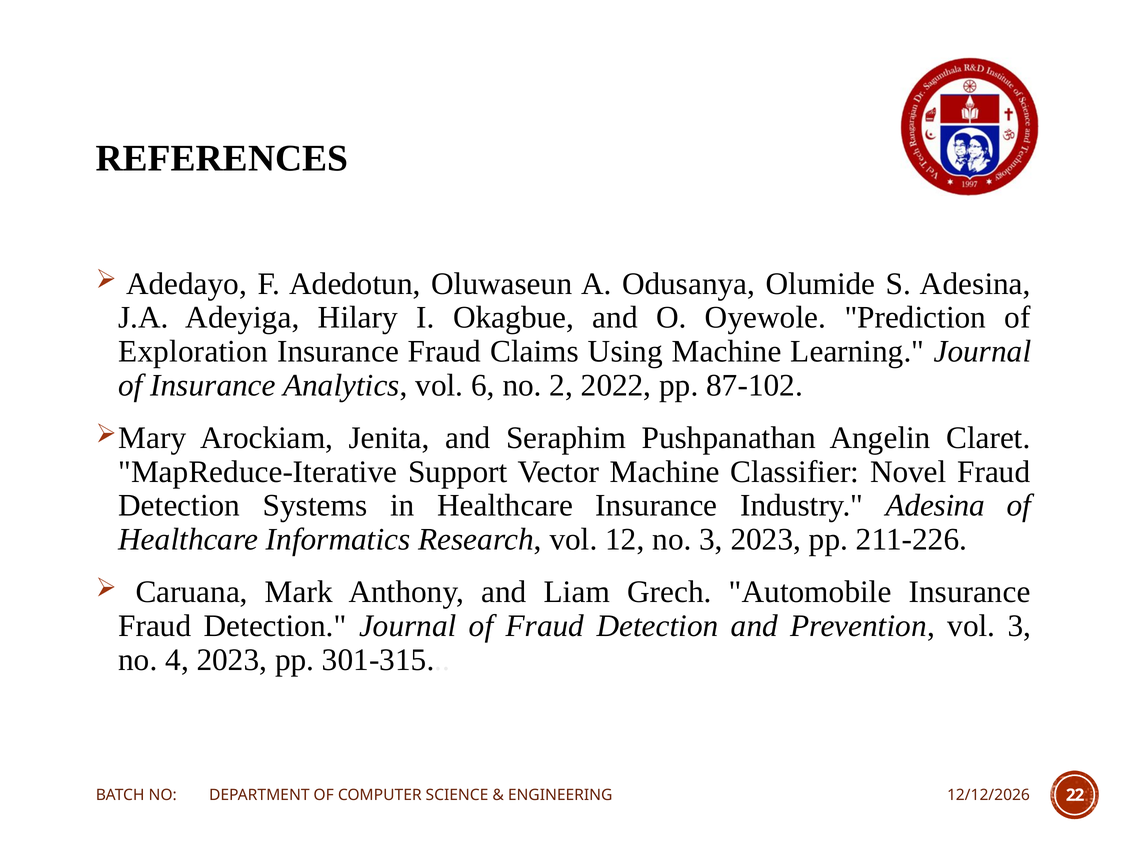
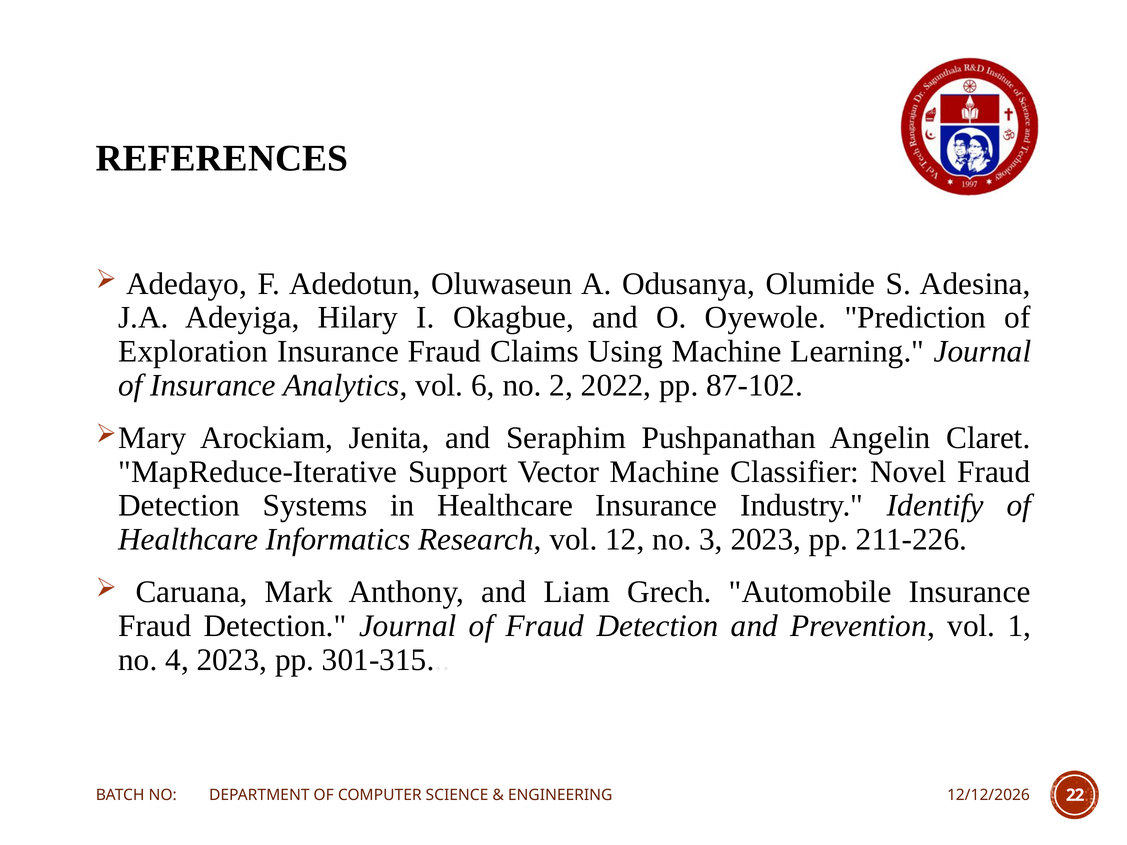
Industry Adesina: Adesina -> Identify
vol 3: 3 -> 1
